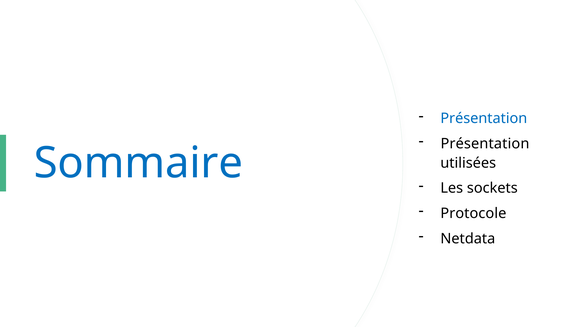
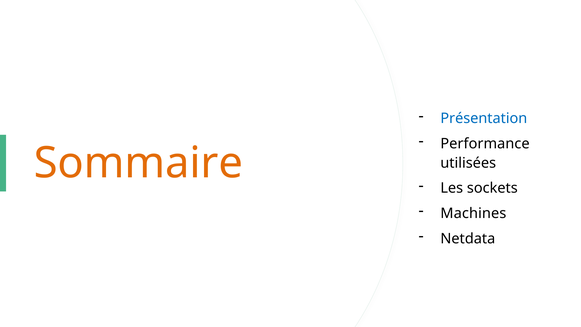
Présentation at (485, 144): Présentation -> Performance
Sommaire colour: blue -> orange
Protocole: Protocole -> Machines
